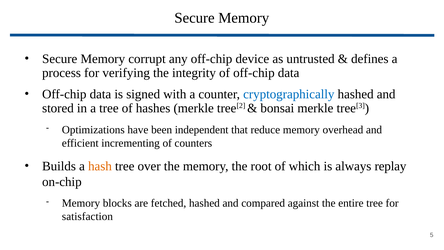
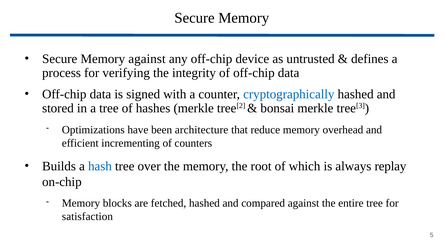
Memory corrupt: corrupt -> against
independent: independent -> architecture
hash colour: orange -> blue
